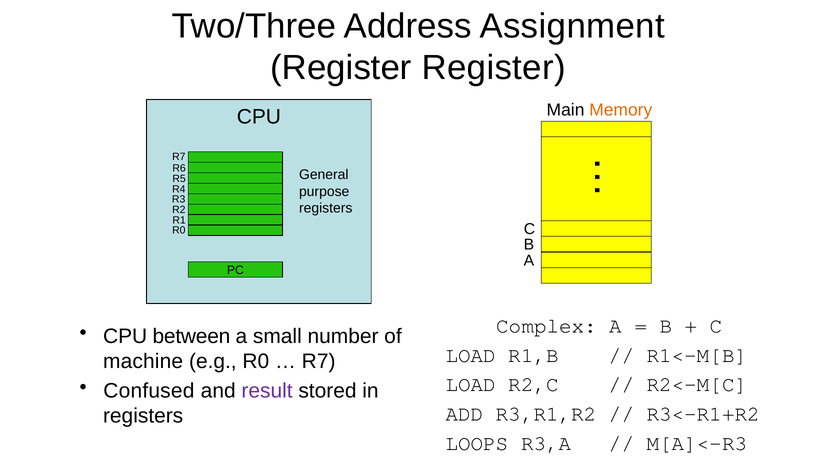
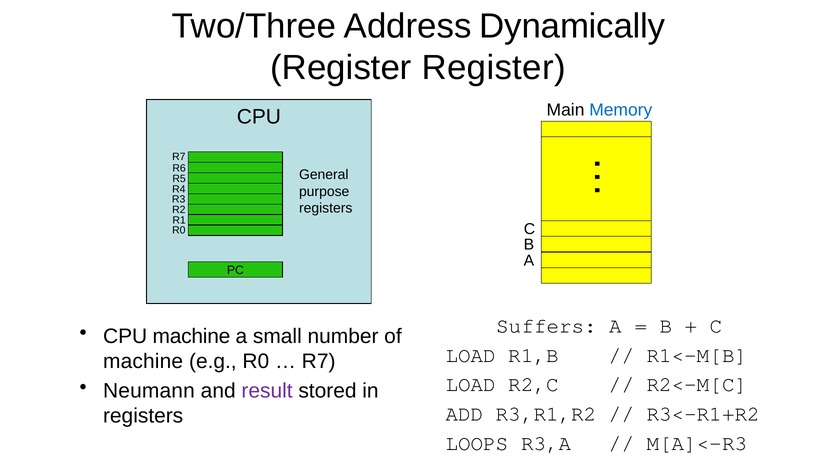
Assignment: Assignment -> Dynamically
Memory colour: orange -> blue
Complex: Complex -> Suffers
CPU between: between -> machine
Confused: Confused -> Neumann
